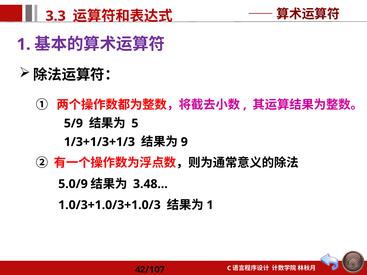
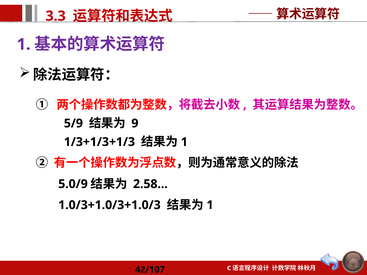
5: 5 -> 9
9 at (184, 142): 9 -> 1
3.48: 3.48 -> 2.58
